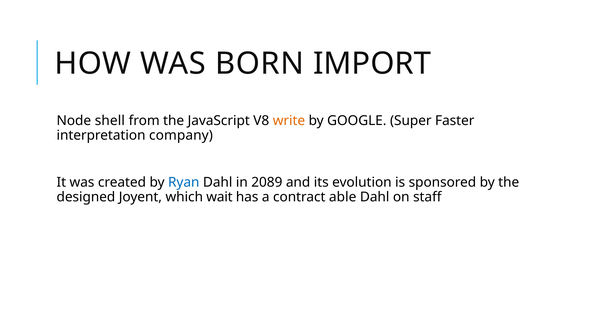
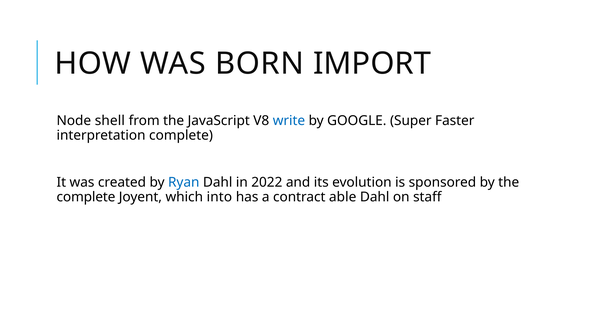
write colour: orange -> blue
interpretation company: company -> complete
2089: 2089 -> 2022
designed at (86, 197): designed -> complete
wait: wait -> into
